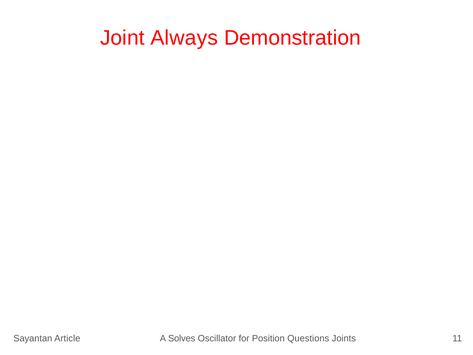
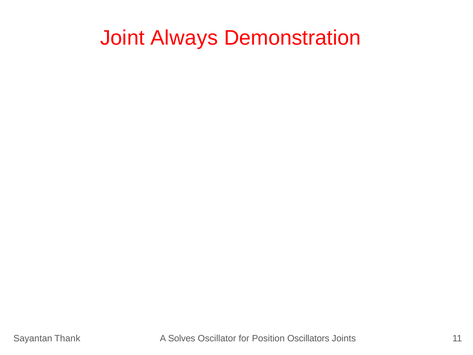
Article: Article -> Thank
Questions: Questions -> Oscillators
